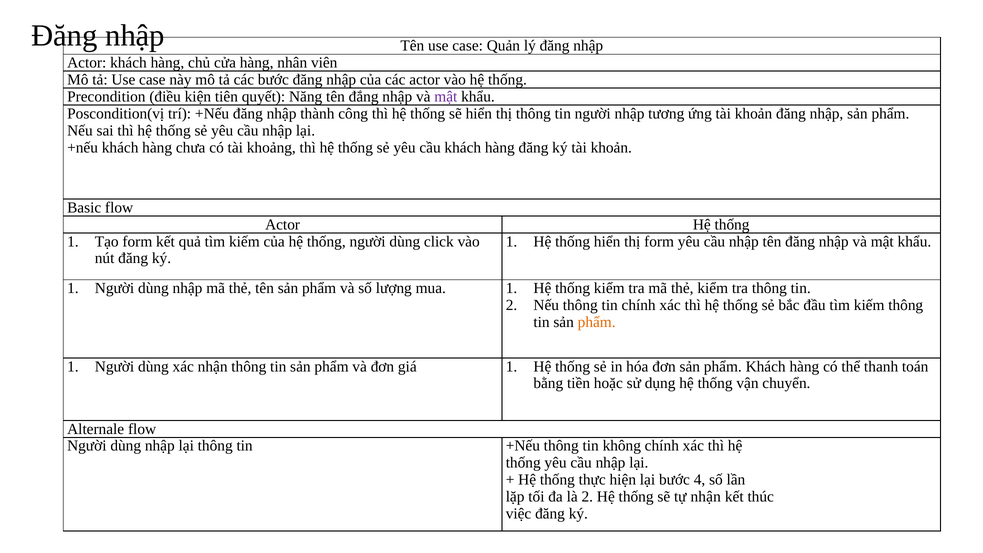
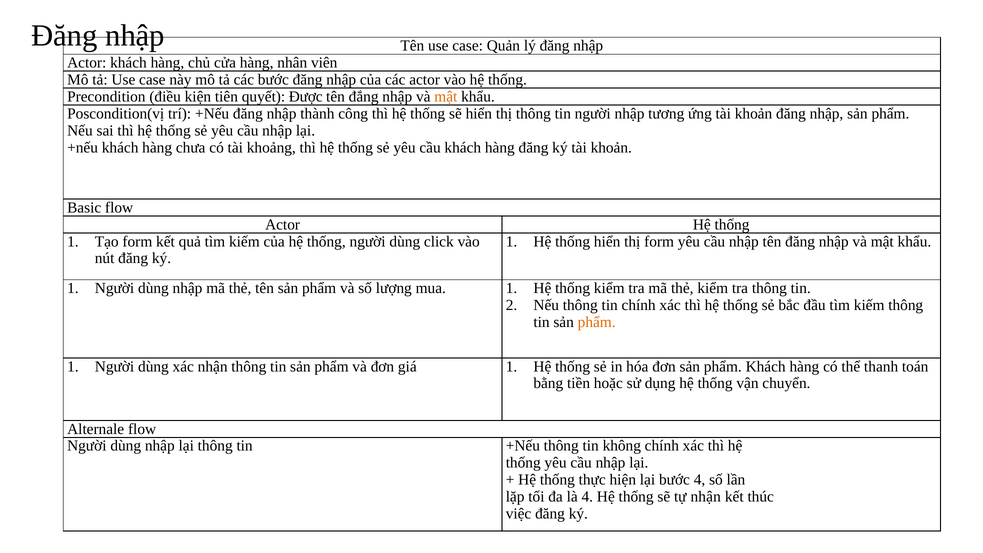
Năng: Năng -> Được
mật at (446, 97) colour: purple -> orange
là 2: 2 -> 4
